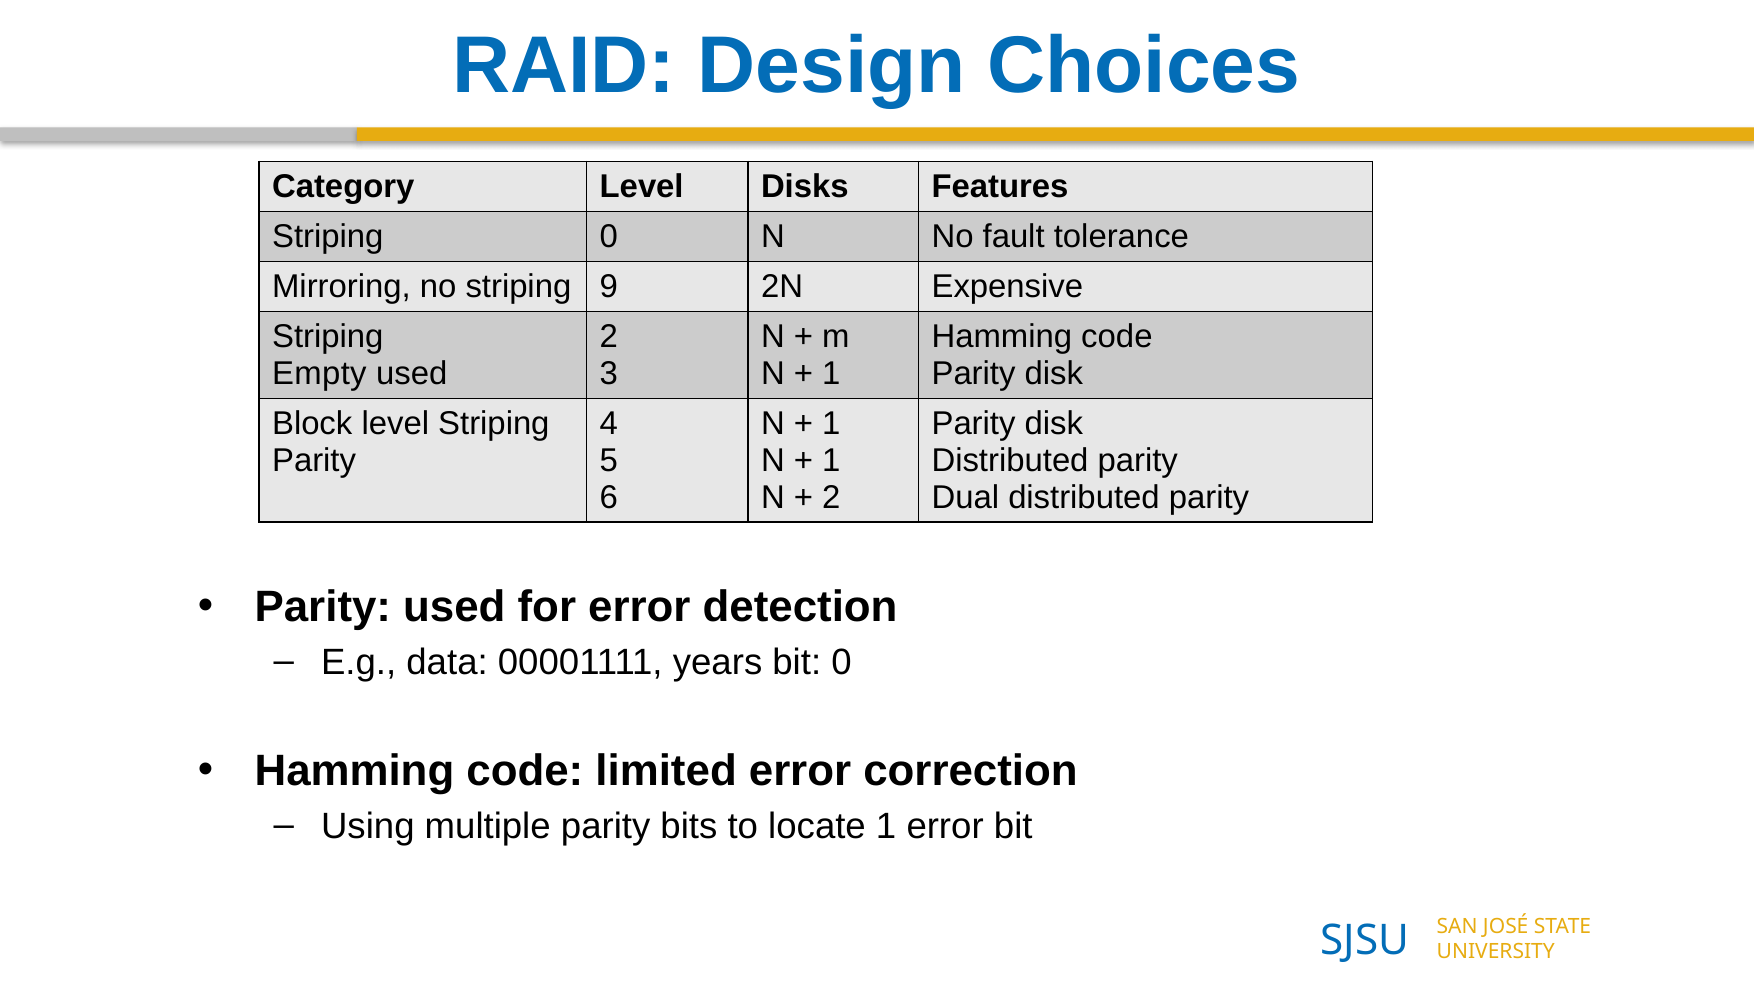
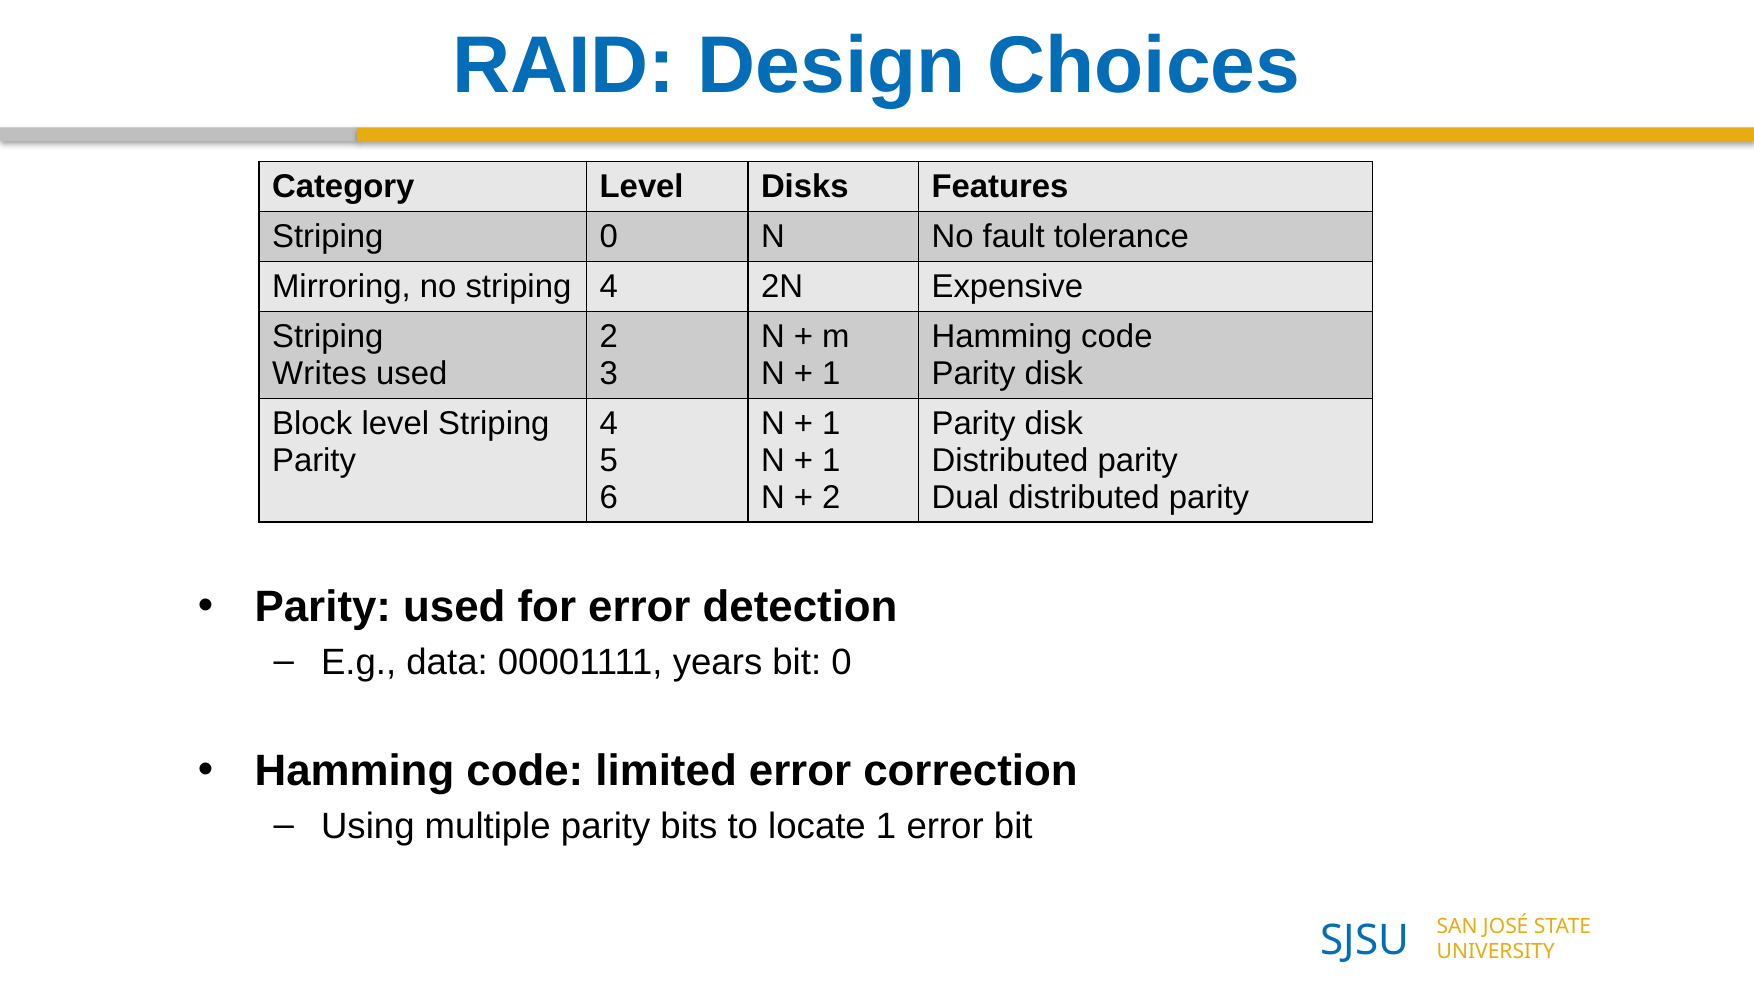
striping 9: 9 -> 4
Empty: Empty -> Writes
